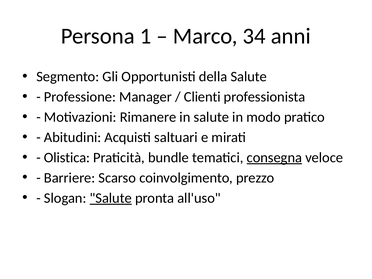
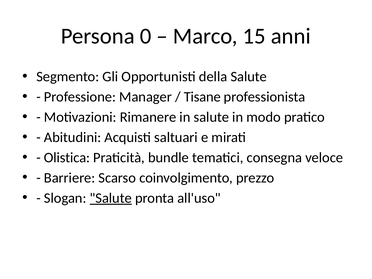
1: 1 -> 0
34: 34 -> 15
Clienti: Clienti -> Tisane
consegna underline: present -> none
